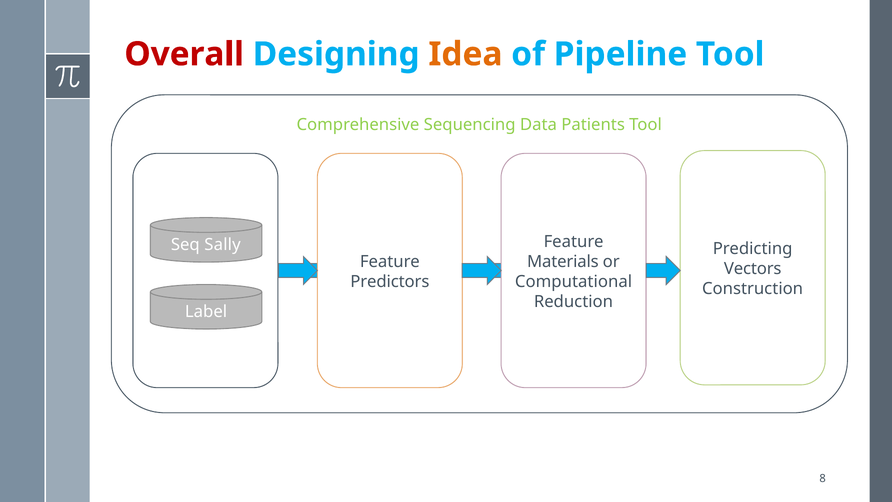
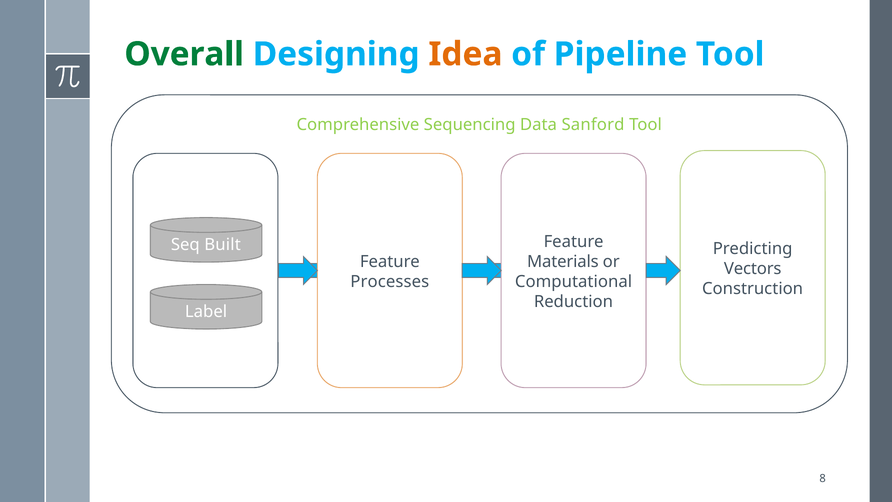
Overall colour: red -> green
Patients: Patients -> Sanford
Sally: Sally -> Built
Predictors: Predictors -> Processes
